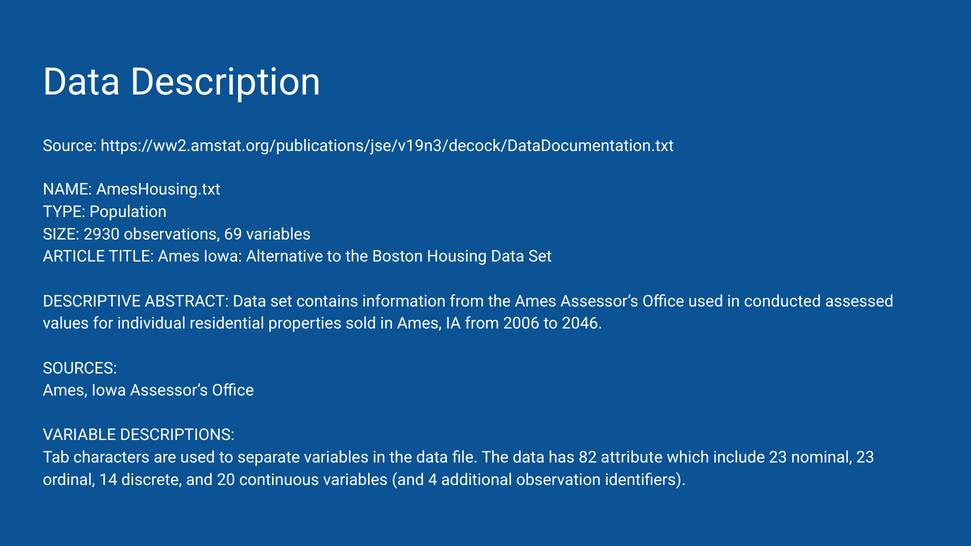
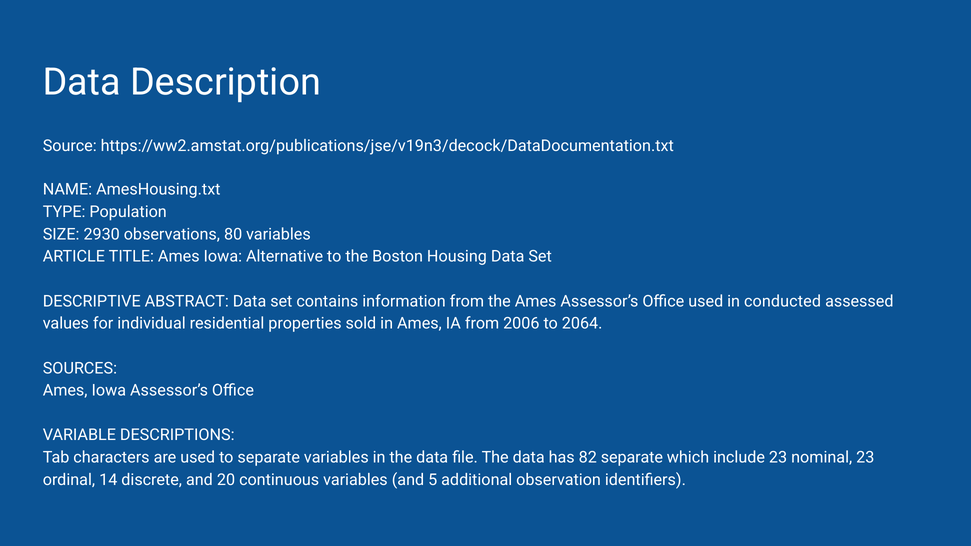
69: 69 -> 80
2046: 2046 -> 2064
82 attribute: attribute -> separate
4: 4 -> 5
